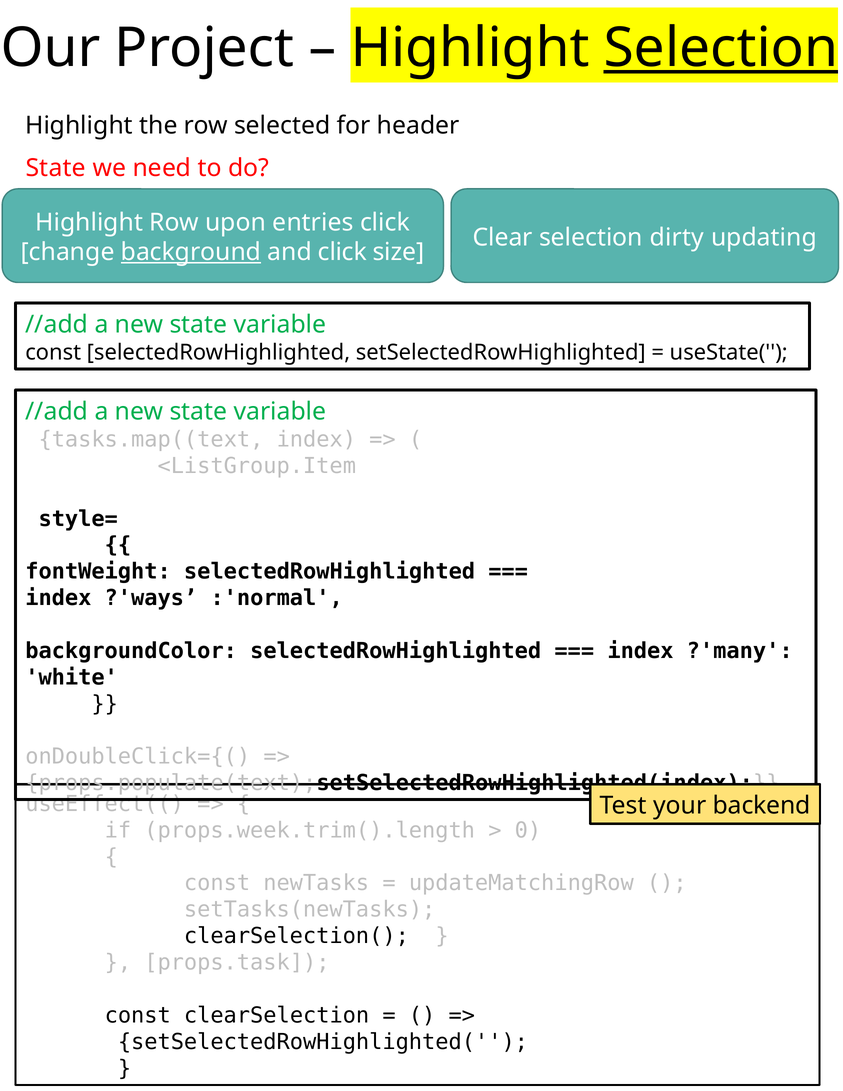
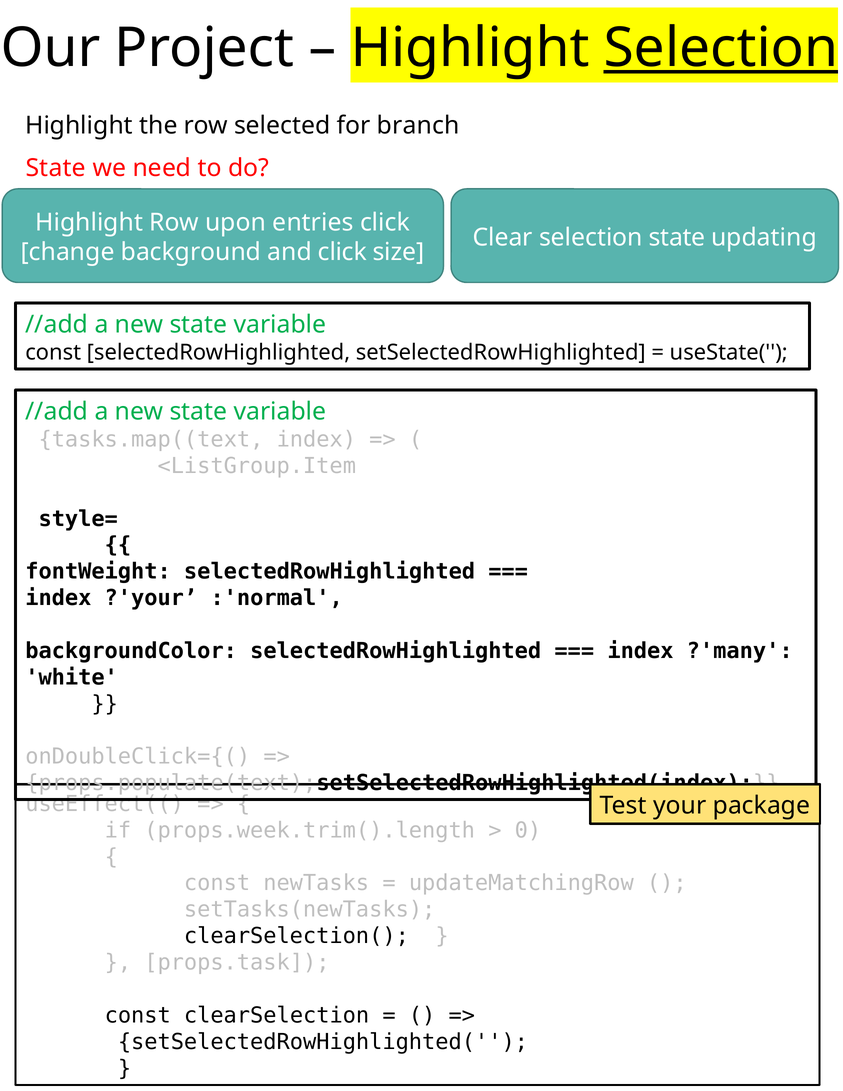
header: header -> branch
selection dirty: dirty -> state
background underline: present -> none
?'ways: ?'ways -> ?'your
backend: backend -> package
